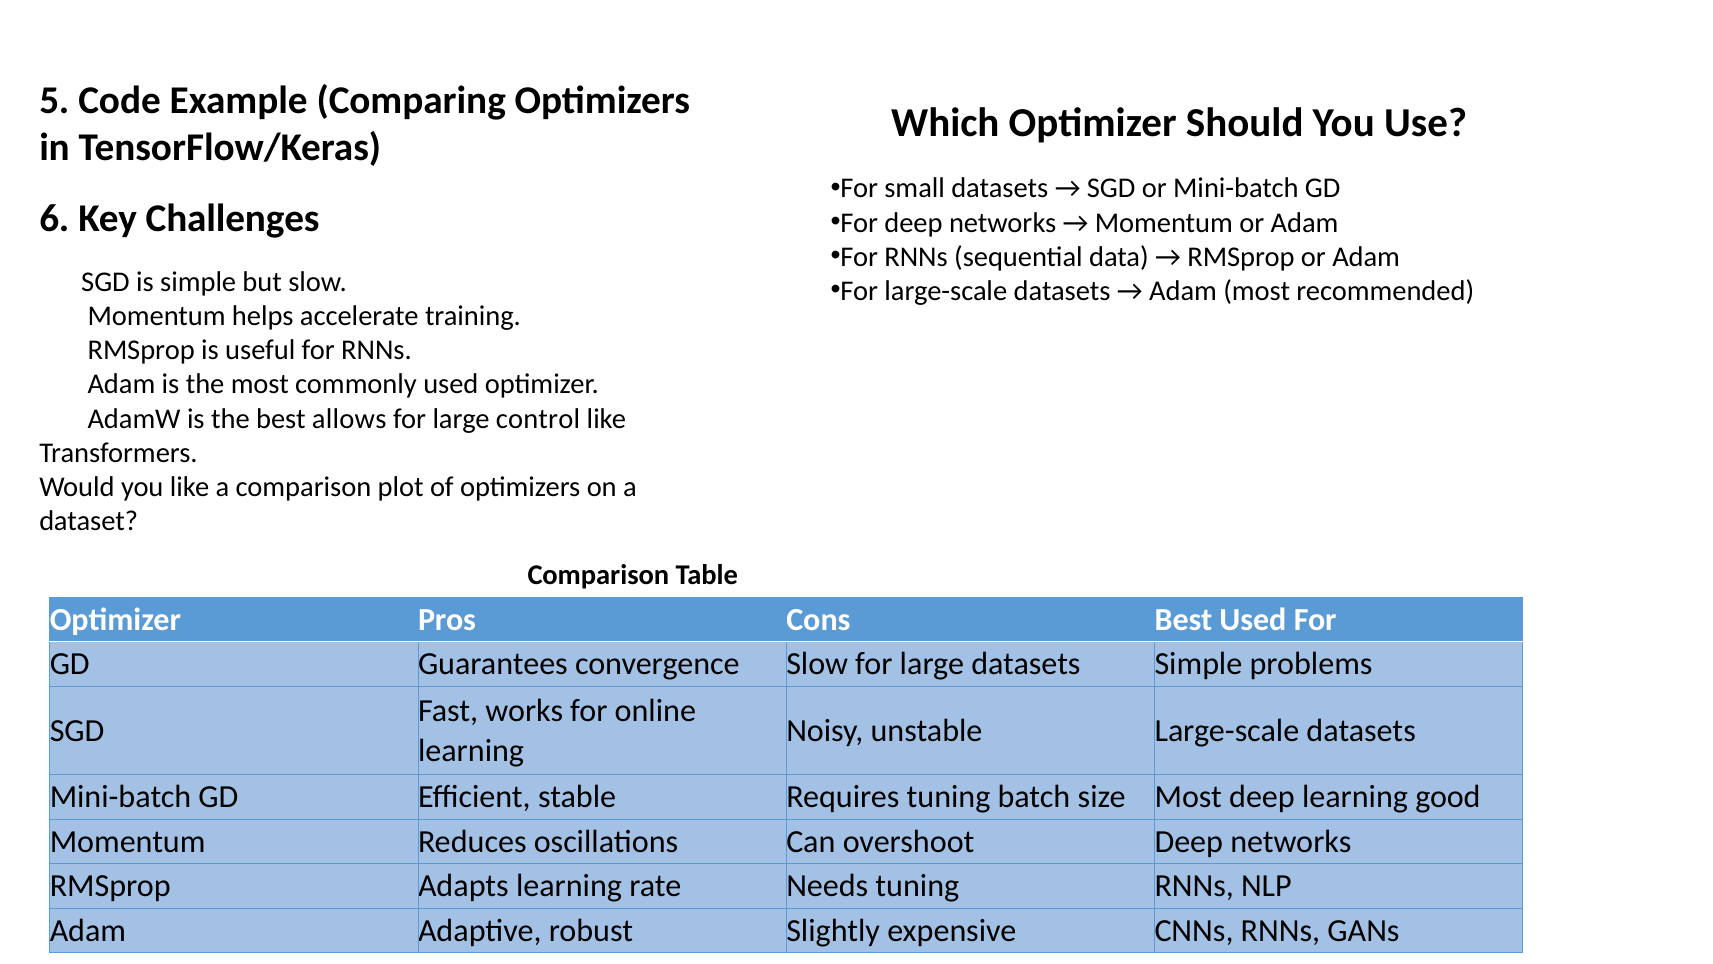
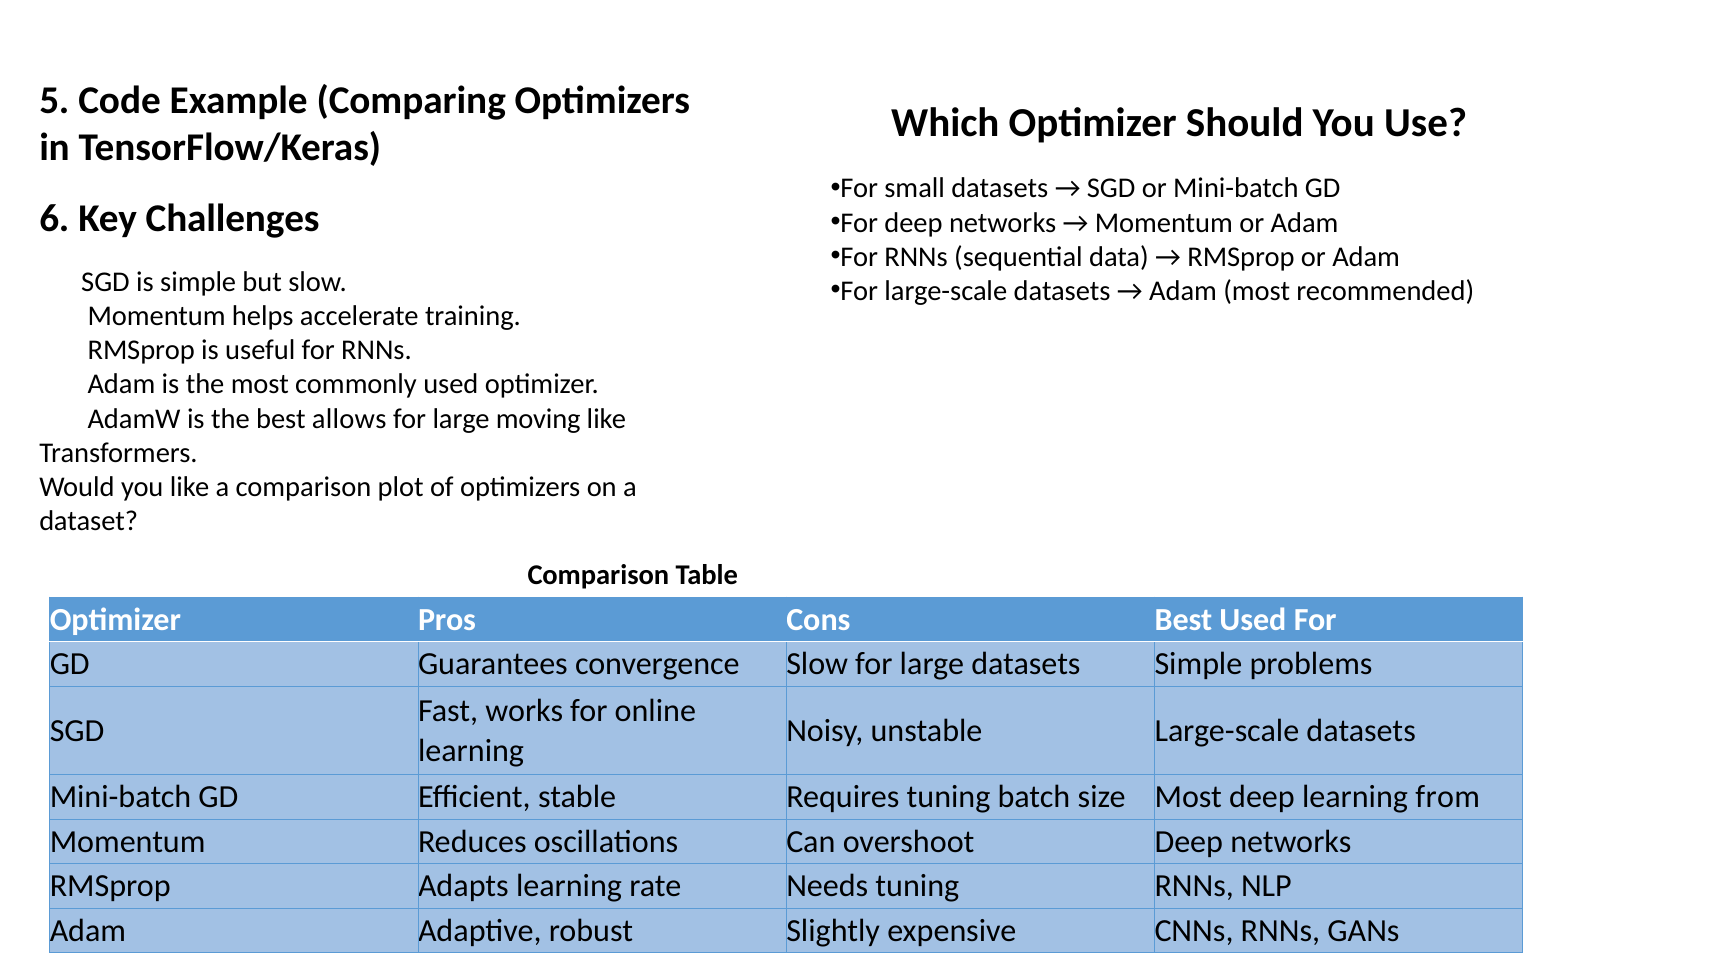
control: control -> moving
good: good -> from
